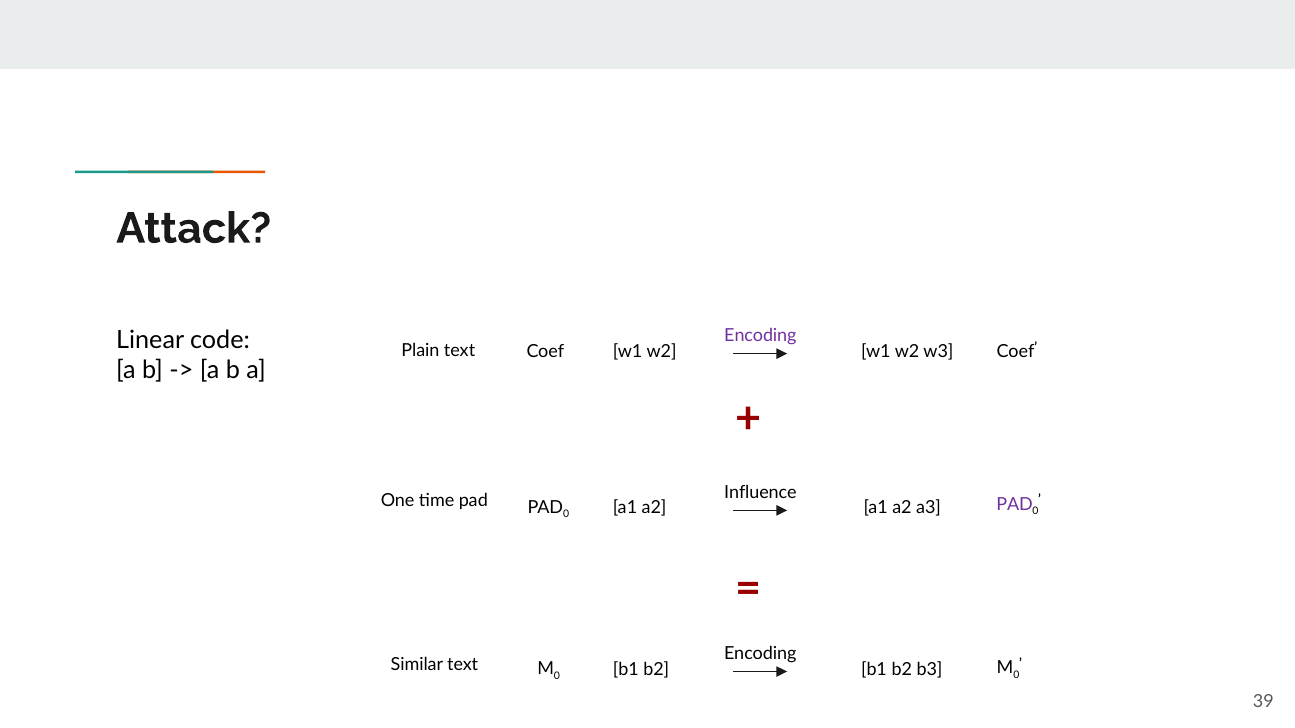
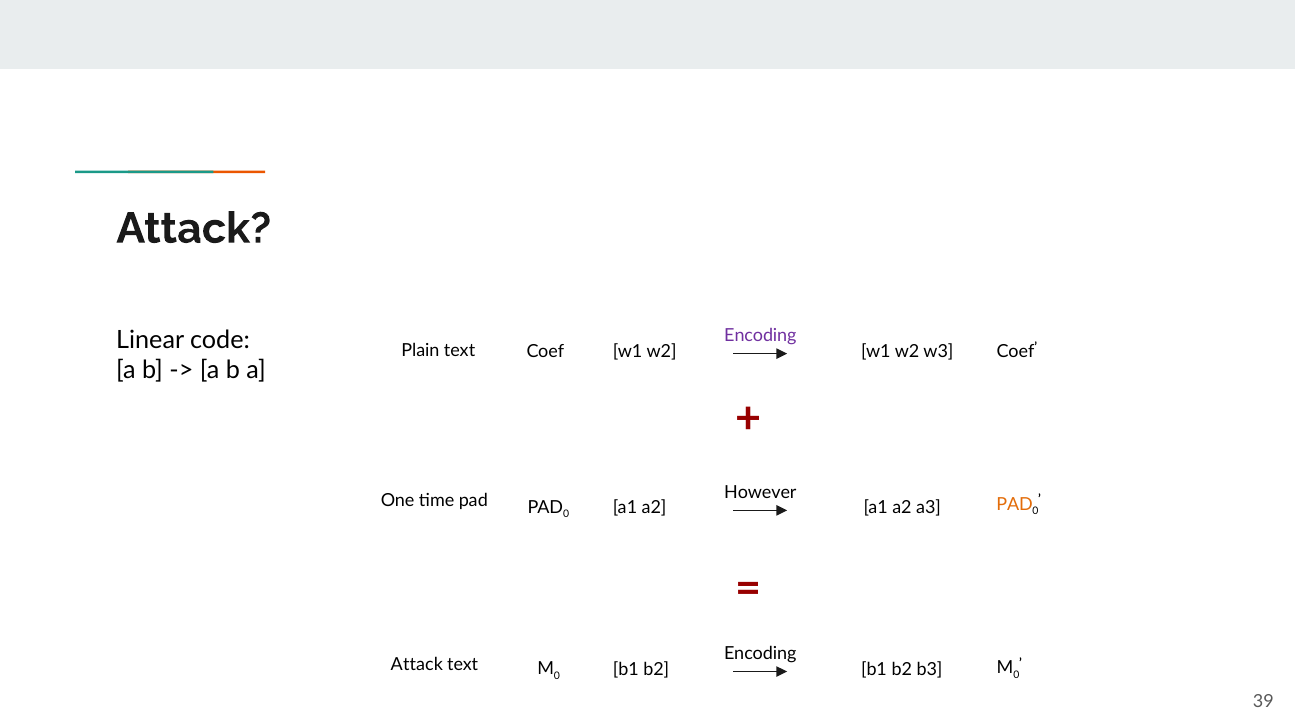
Influence: Influence -> However
PAD at (1015, 505) colour: purple -> orange
Similar at (417, 665): Similar -> Attack
